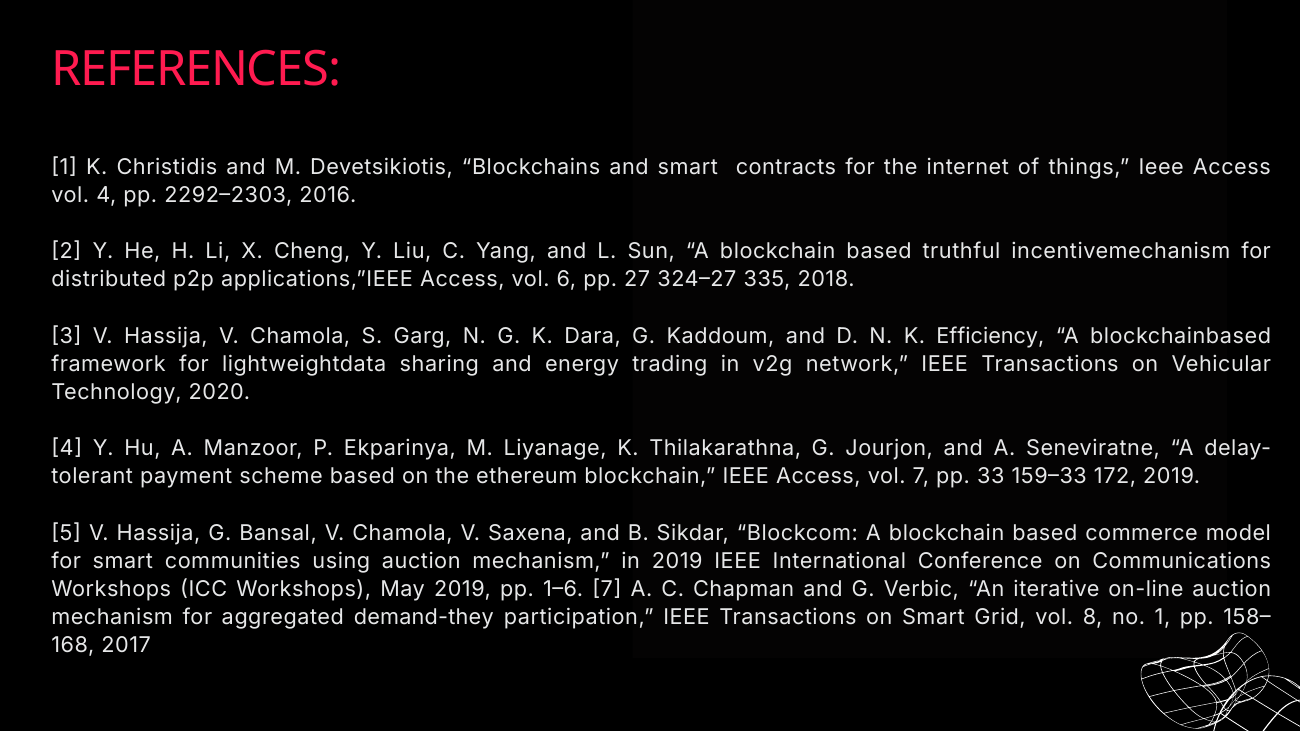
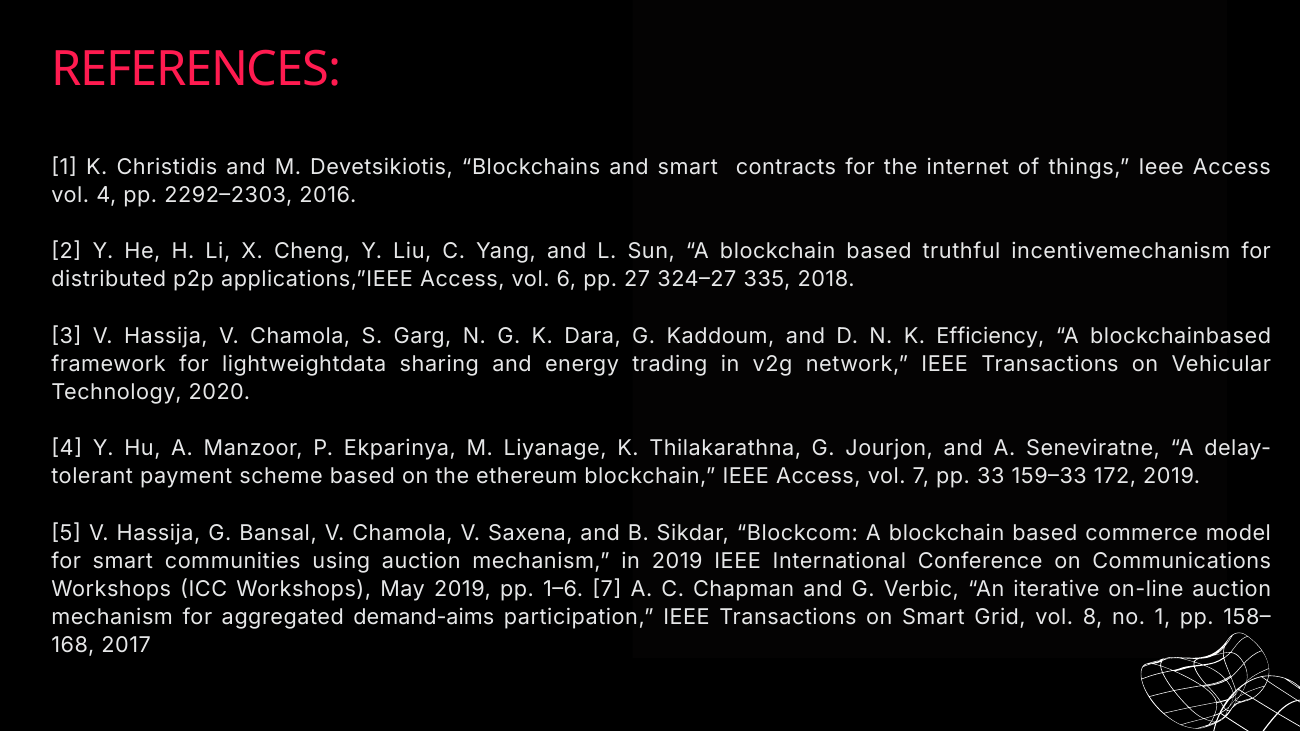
demand-they: demand-they -> demand-aims
